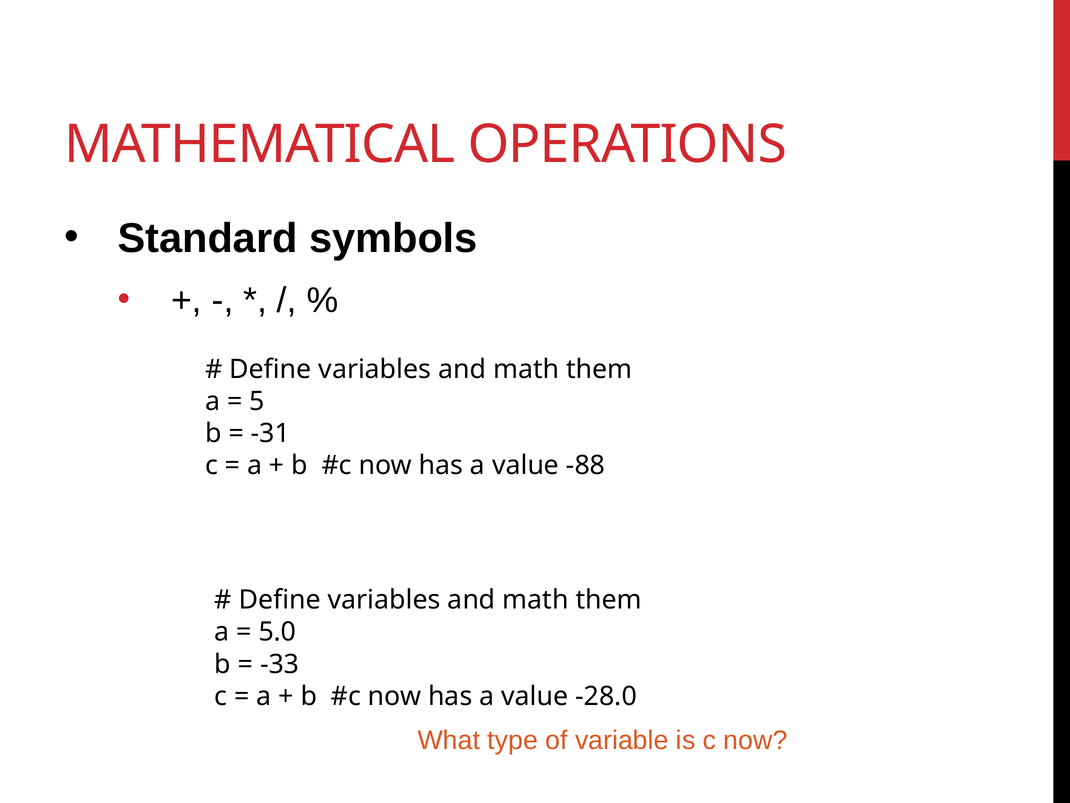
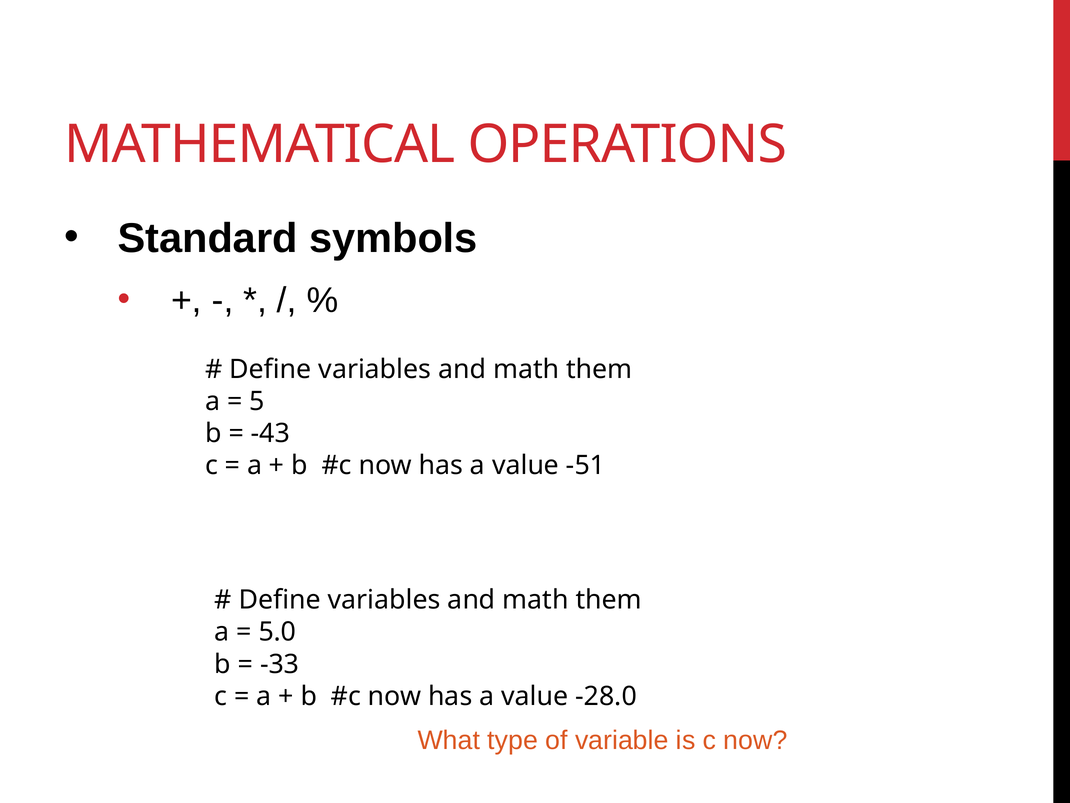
-31: -31 -> -43
-88: -88 -> -51
